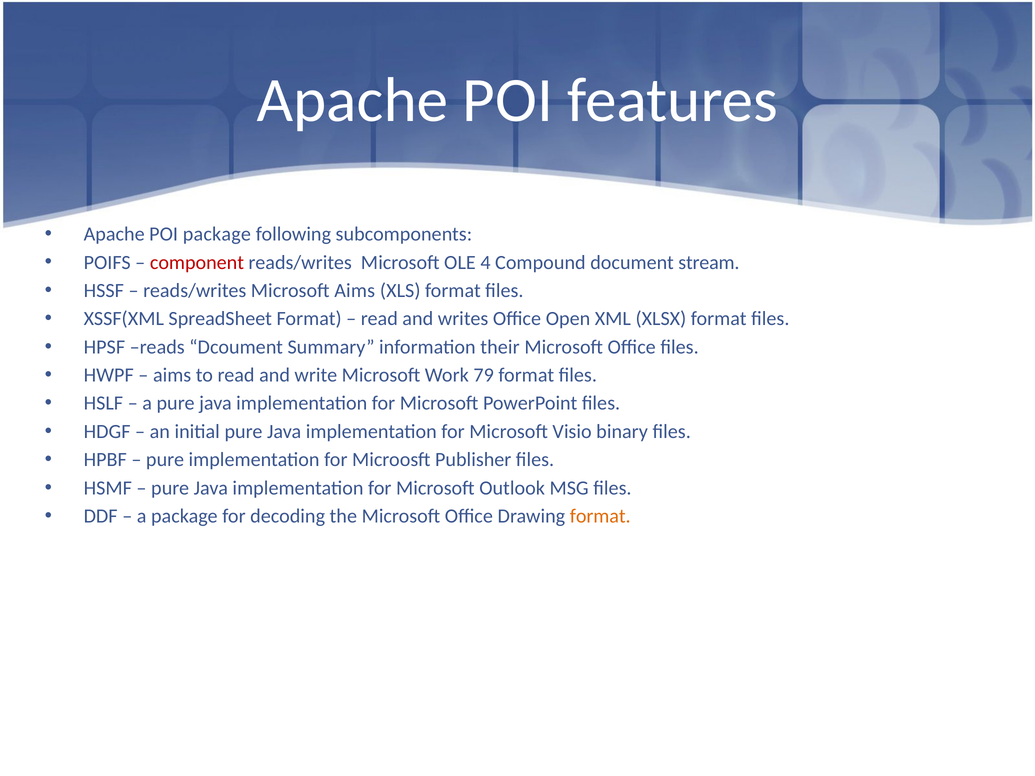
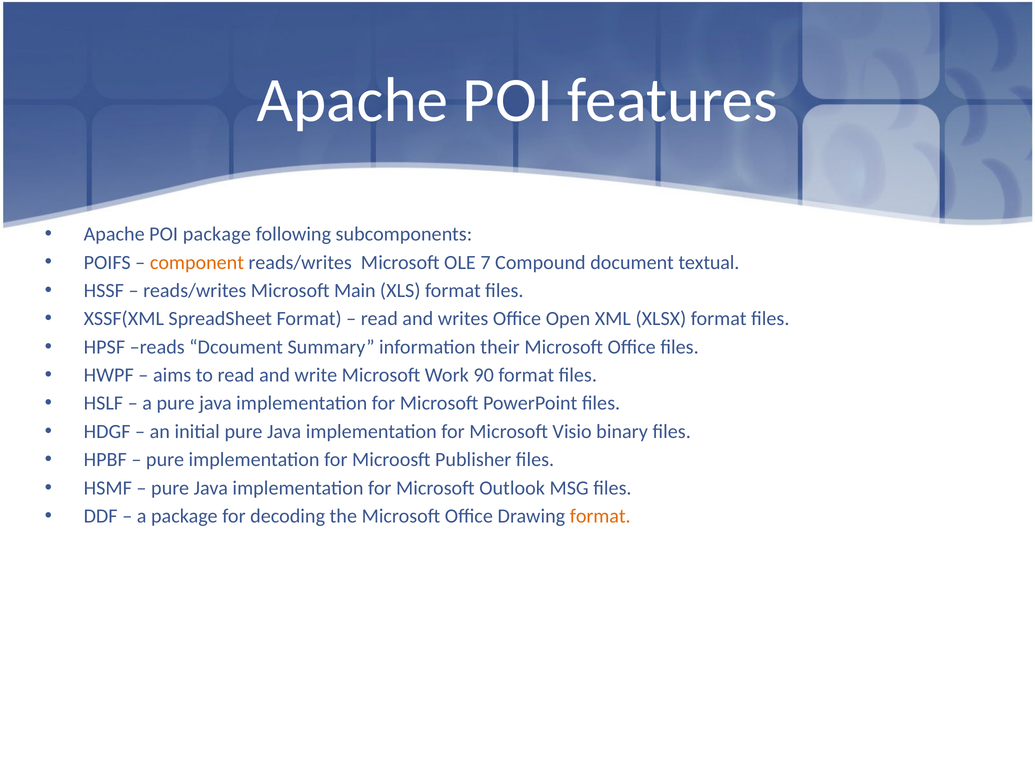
component colour: red -> orange
4: 4 -> 7
stream: stream -> textual
Microsoft Aims: Aims -> Main
79: 79 -> 90
